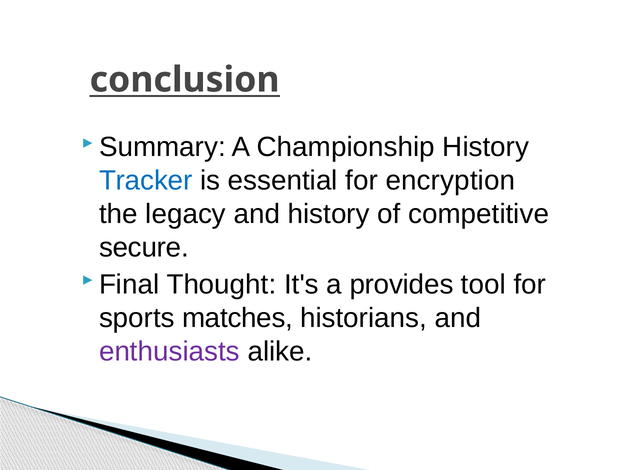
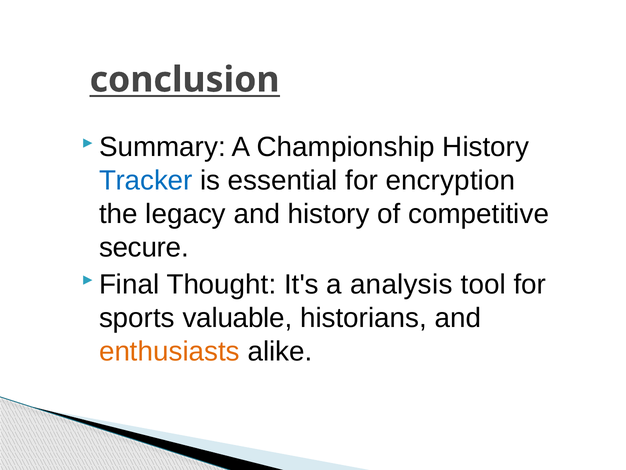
provides: provides -> analysis
matches: matches -> valuable
enthusiasts colour: purple -> orange
